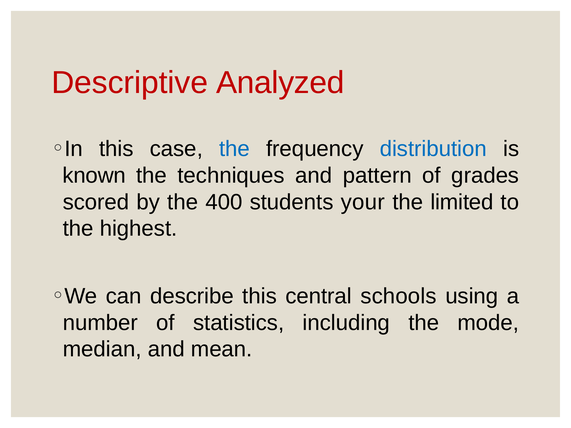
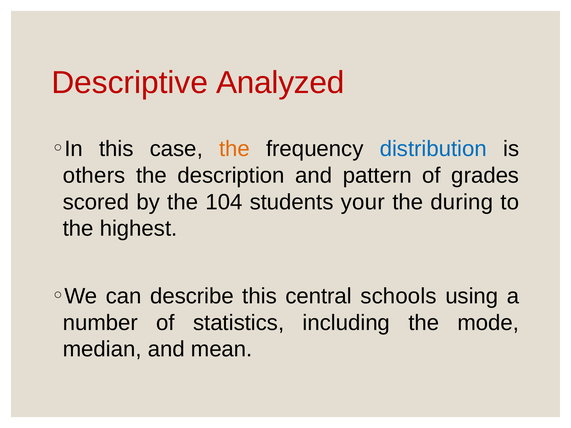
the at (235, 149) colour: blue -> orange
known: known -> others
techniques: techniques -> description
400: 400 -> 104
limited: limited -> during
